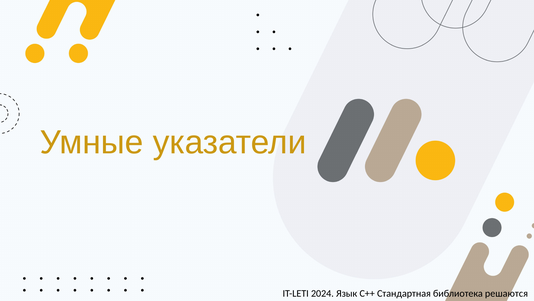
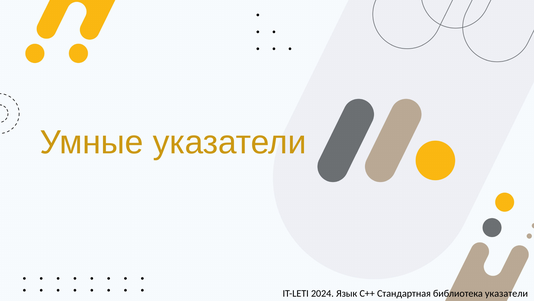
библиотека решаются: решаются -> указатели
